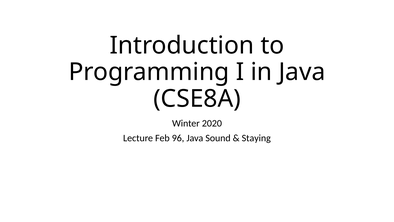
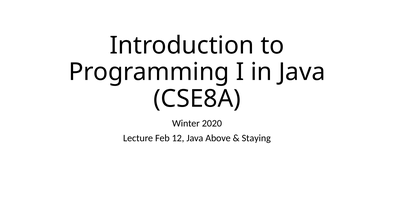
96: 96 -> 12
Sound: Sound -> Above
